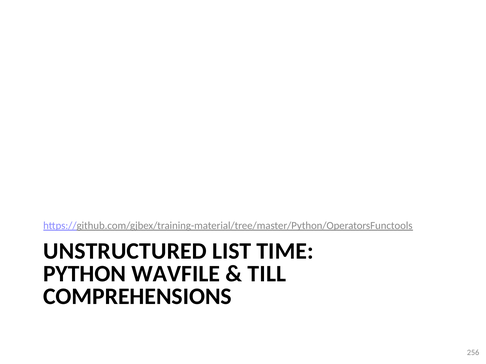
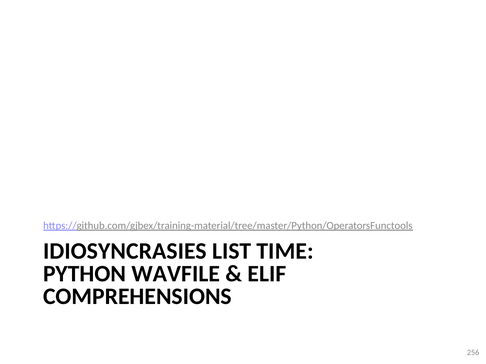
UNSTRUCTURED: UNSTRUCTURED -> IDIOSYNCRASIES
TILL: TILL -> ELIF
